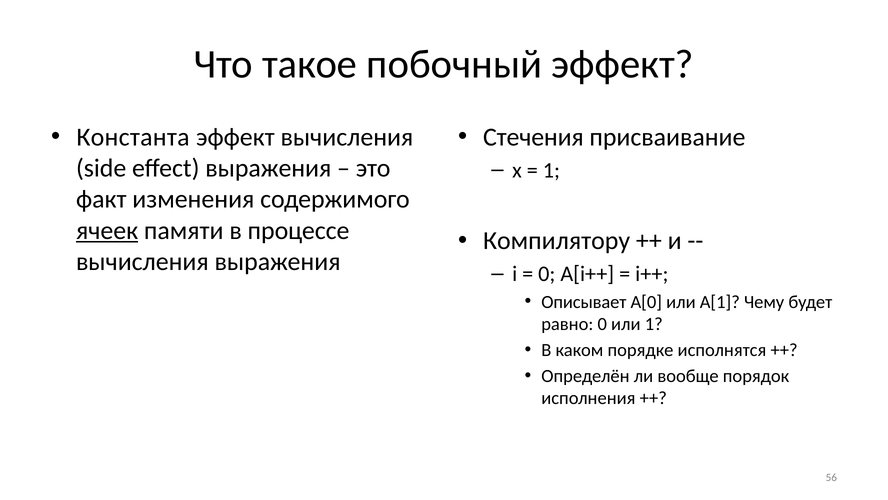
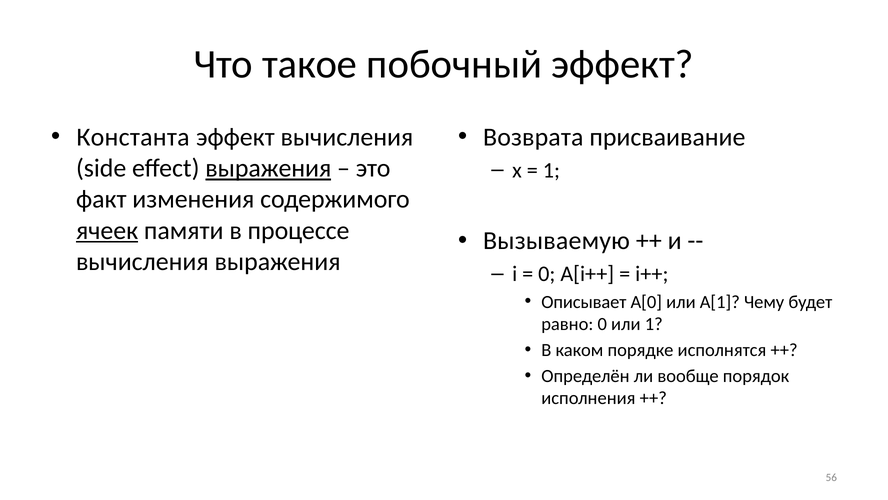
Стечения: Стечения -> Возврата
выражения at (268, 168) underline: none -> present
Компилятору: Компилятору -> Вызываемую
